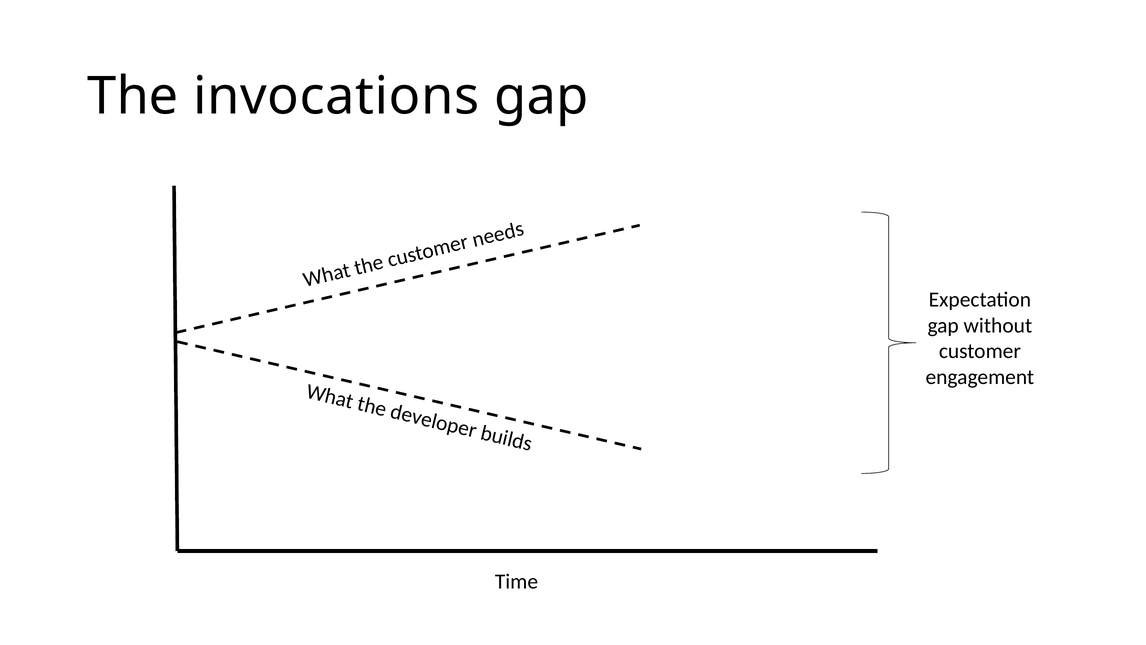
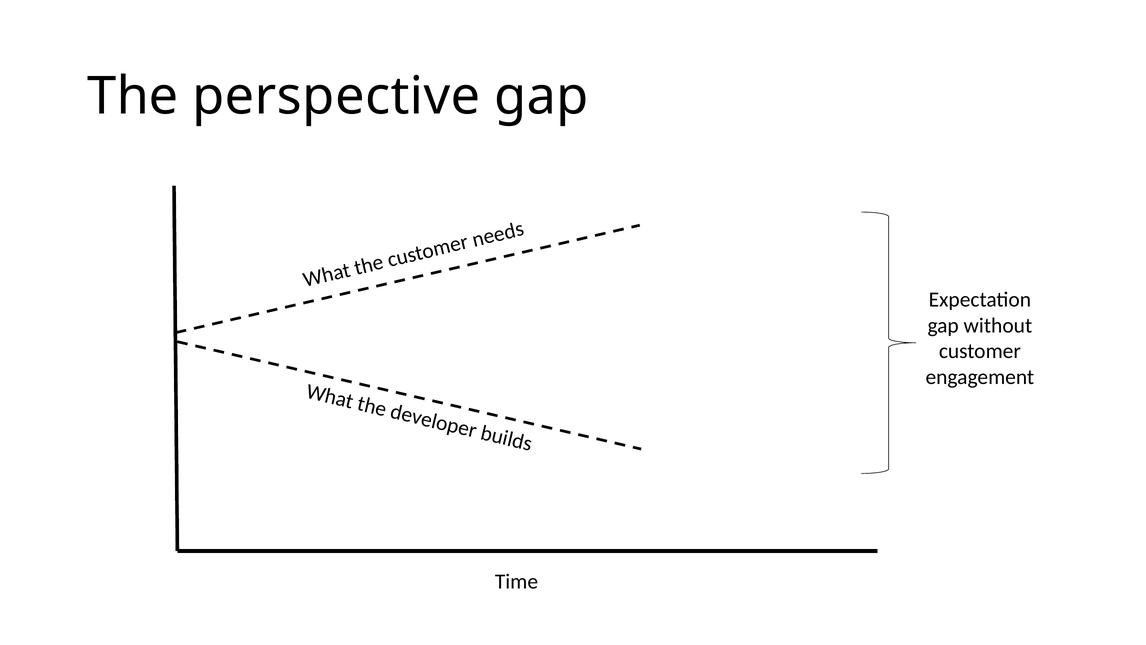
invocations: invocations -> perspective
